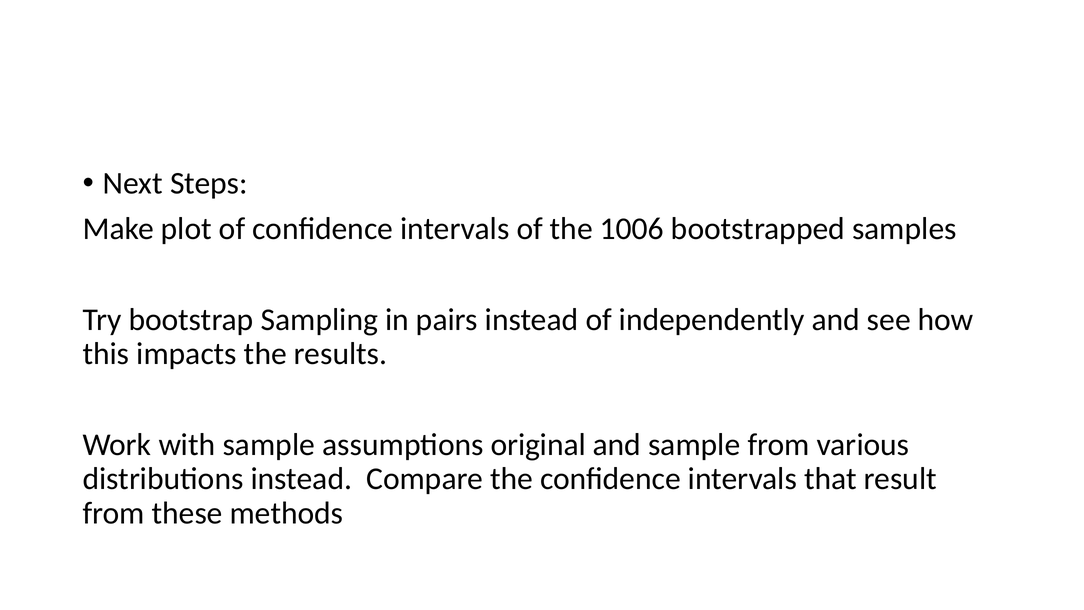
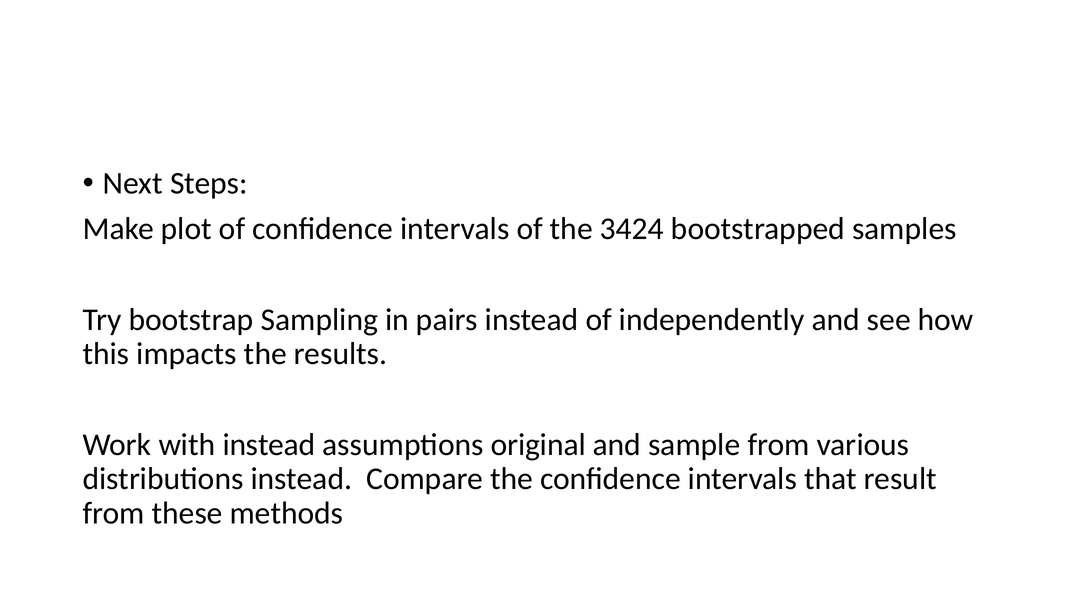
1006: 1006 -> 3424
with sample: sample -> instead
